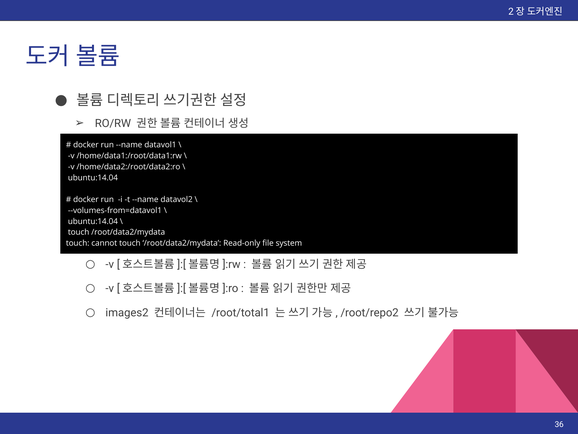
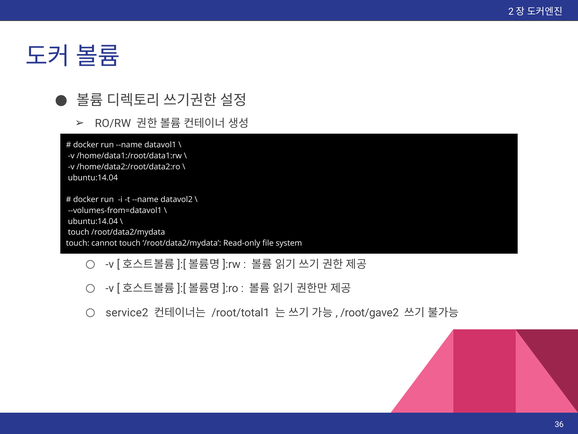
images2: images2 -> service2
/root/repo2: /root/repo2 -> /root/gave2
